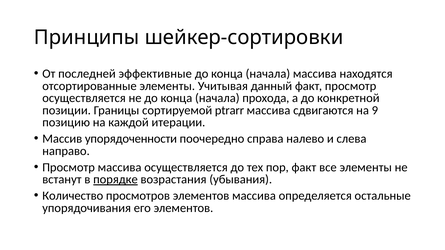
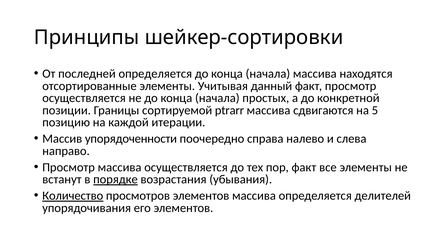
последней эффективные: эффективные -> определяется
прохода: прохода -> простых
9: 9 -> 5
Количество underline: none -> present
остальные: остальные -> делителей
